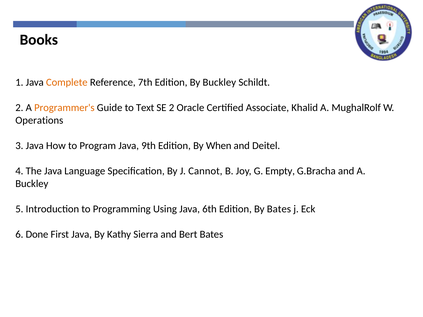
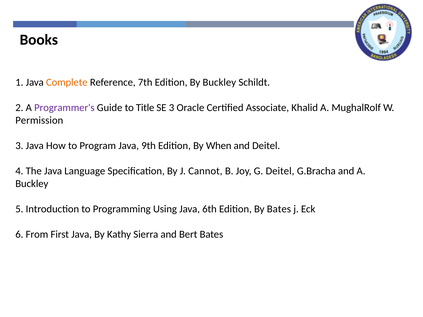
Programmer's colour: orange -> purple
Text: Text -> Title
SE 2: 2 -> 3
Operations: Operations -> Permission
G Empty: Empty -> Deitel
Done: Done -> From
